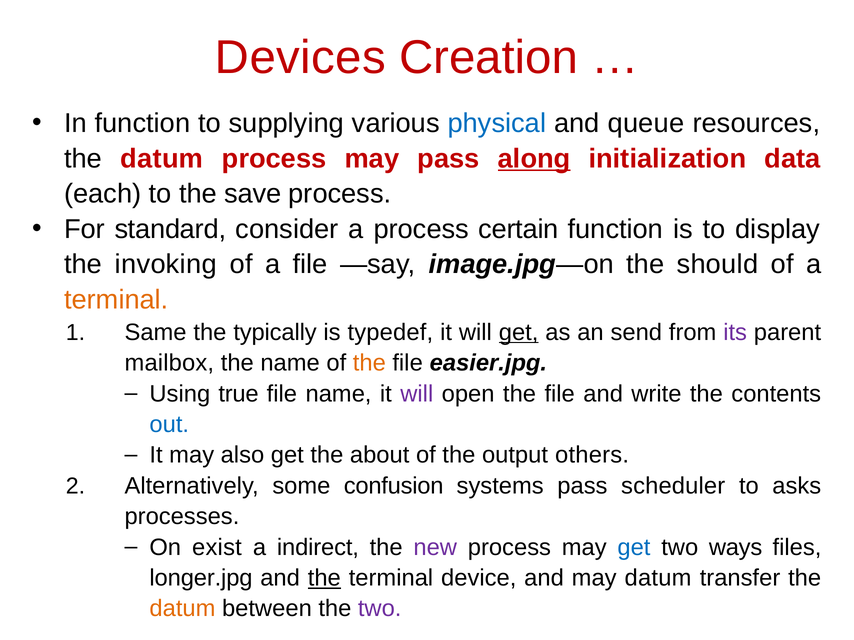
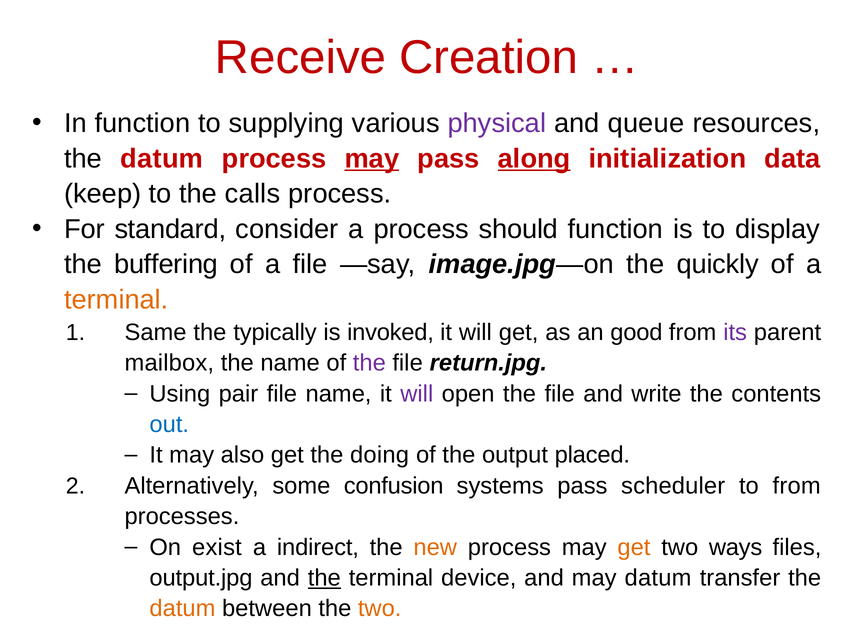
Devices: Devices -> Receive
physical colour: blue -> purple
may at (372, 159) underline: none -> present
each: each -> keep
save: save -> calls
certain: certain -> should
invoking: invoking -> buffering
should: should -> quickly
typedef: typedef -> invoked
get at (519, 333) underline: present -> none
send: send -> good
the at (369, 363) colour: orange -> purple
easier.jpg: easier.jpg -> return.jpg
true: true -> pair
about: about -> doing
others: others -> placed
to asks: asks -> from
new colour: purple -> orange
get at (634, 548) colour: blue -> orange
longer.jpg: longer.jpg -> output.jpg
two at (380, 609) colour: purple -> orange
